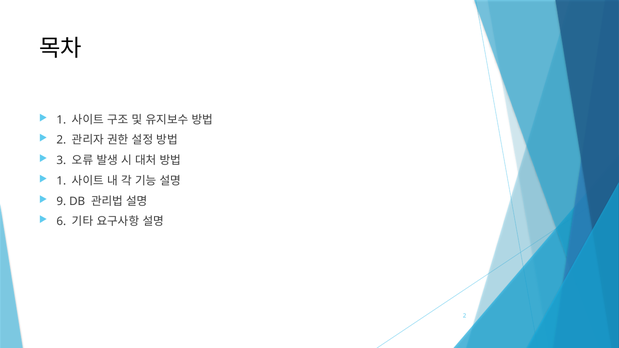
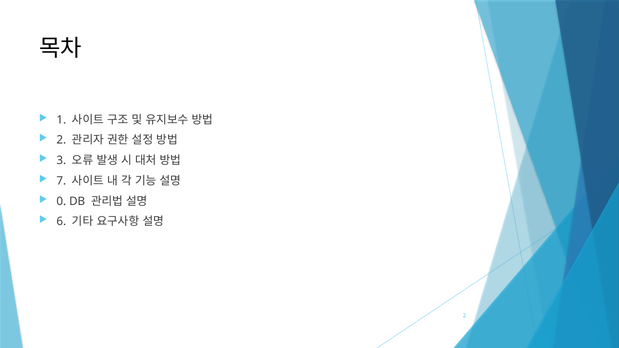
1 at (61, 181): 1 -> 7
9: 9 -> 0
